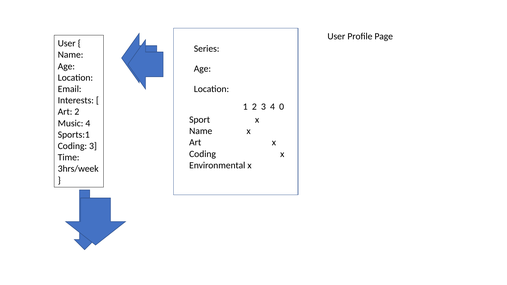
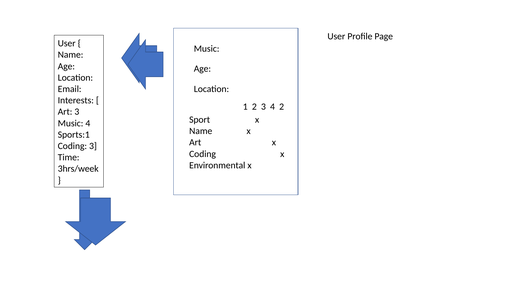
Series at (207, 49): Series -> Music
4 0: 0 -> 2
Art 2: 2 -> 3
